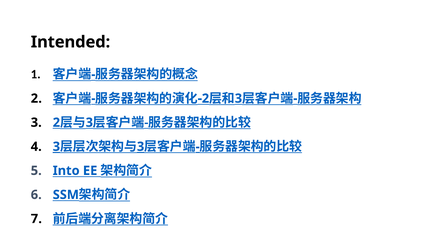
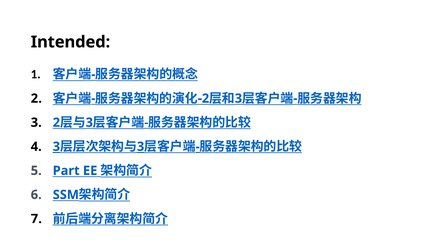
Into: Into -> Part
